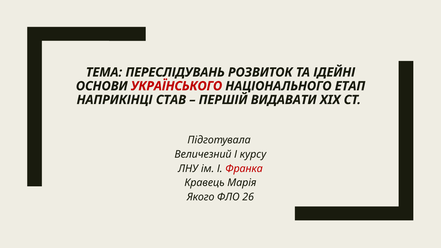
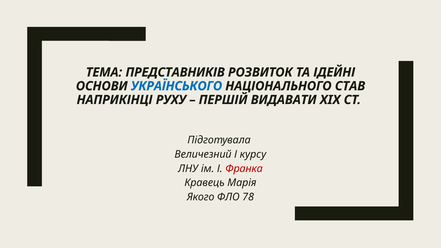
ПЕРЕСЛІДУВАНЬ: ПЕРЕСЛІДУВАНЬ -> ПРЕДСТАВНИКІВ
УКРАЇНСЬКОГО colour: red -> blue
ЕТАП: ЕТАП -> СТАВ
СТАВ: СТАВ -> РУХУ
26: 26 -> 78
